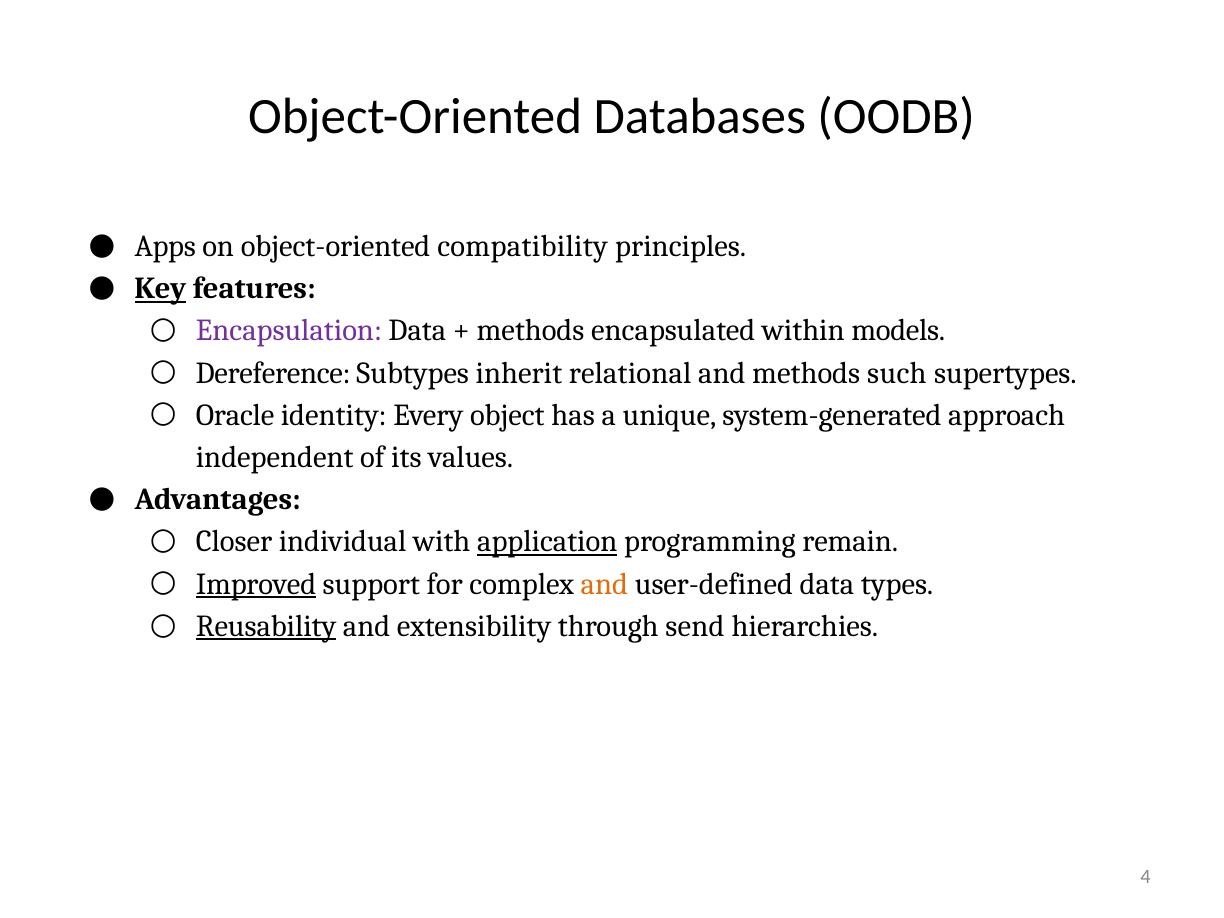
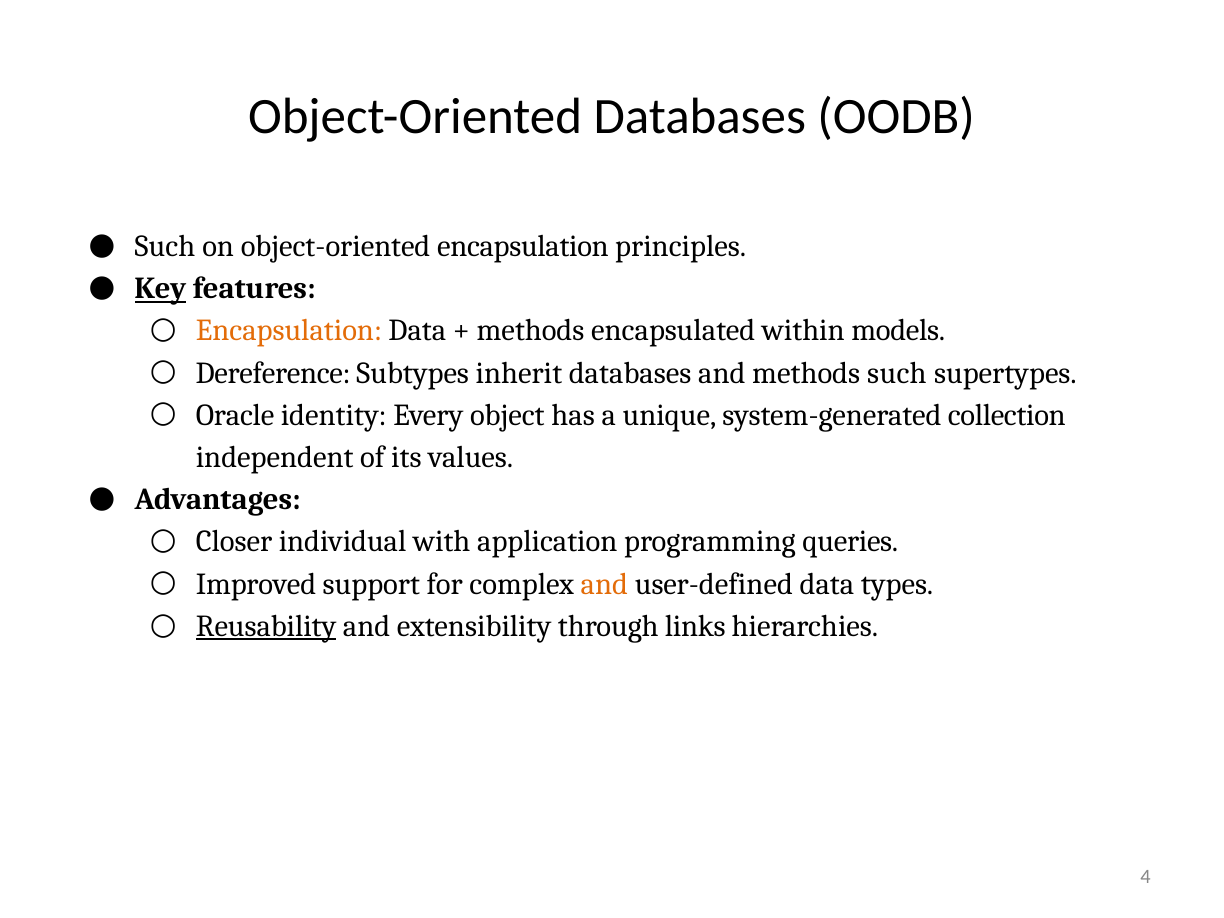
Apps at (165, 246): Apps -> Such
object-oriented compatibility: compatibility -> encapsulation
Encapsulation at (289, 331) colour: purple -> orange
inherit relational: relational -> databases
approach: approach -> collection
application underline: present -> none
remain: remain -> queries
Improved underline: present -> none
send: send -> links
